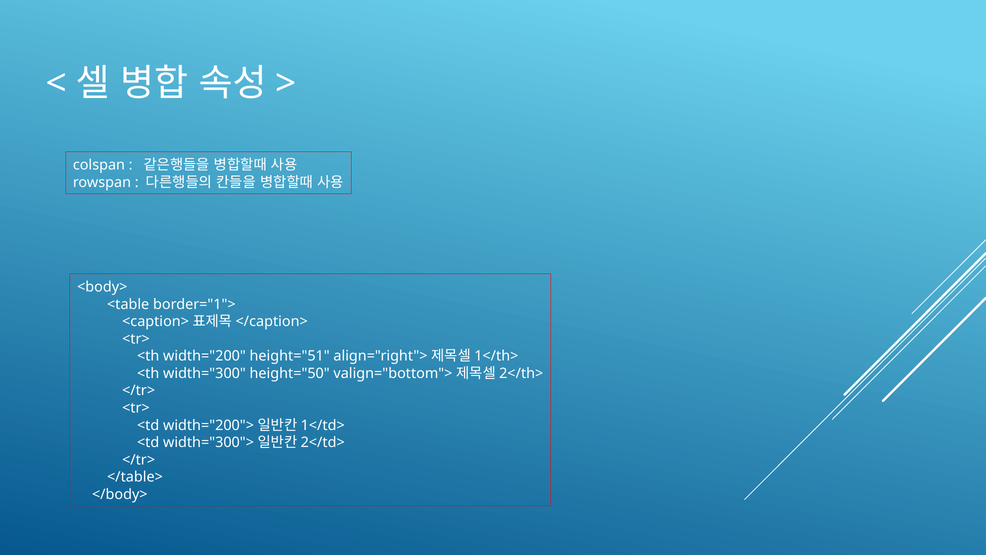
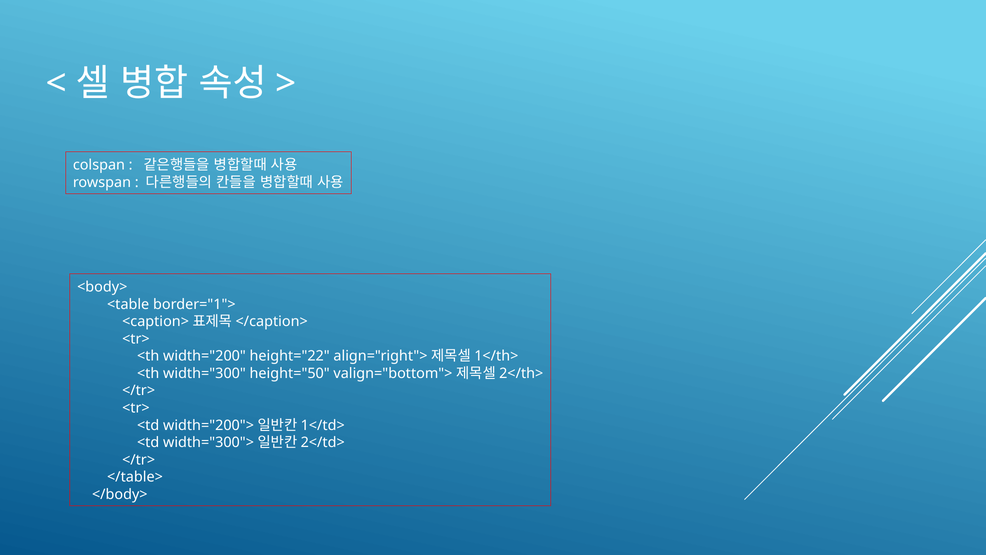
height="51: height="51 -> height="22
